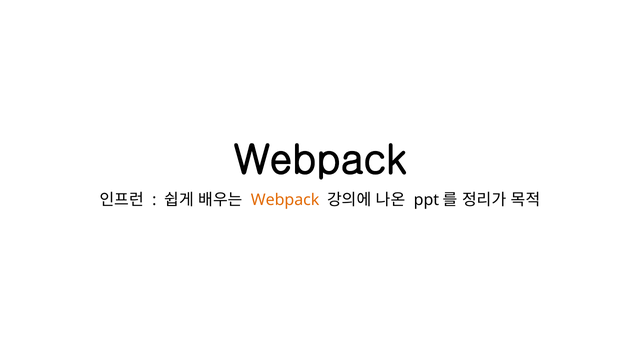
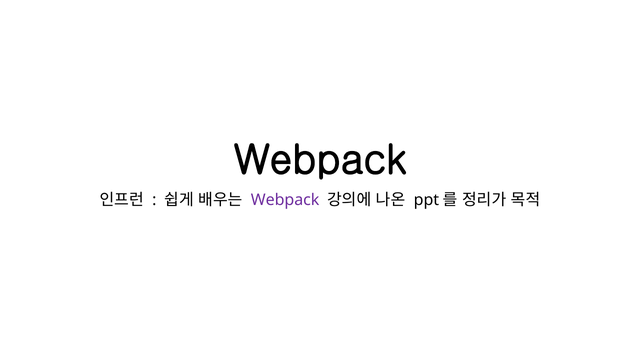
Webpack at (285, 200) colour: orange -> purple
